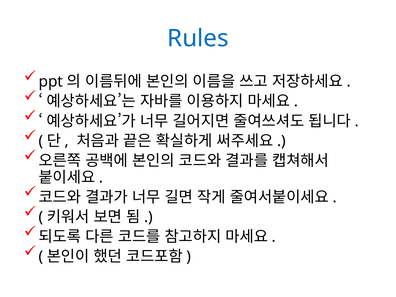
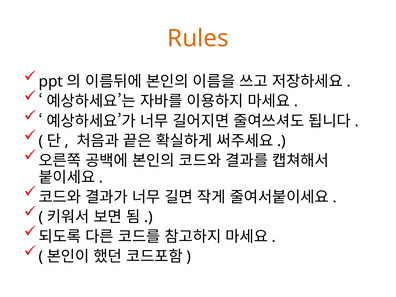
Rules colour: blue -> orange
